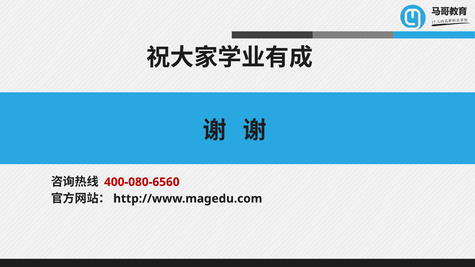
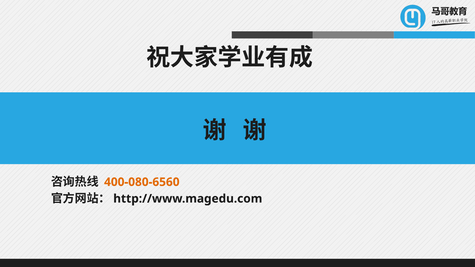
400-080-6560 colour: red -> orange
